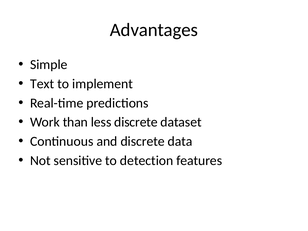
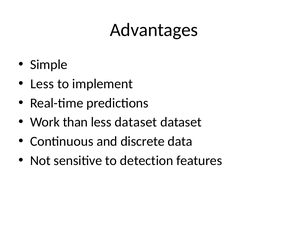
Text at (42, 84): Text -> Less
less discrete: discrete -> dataset
